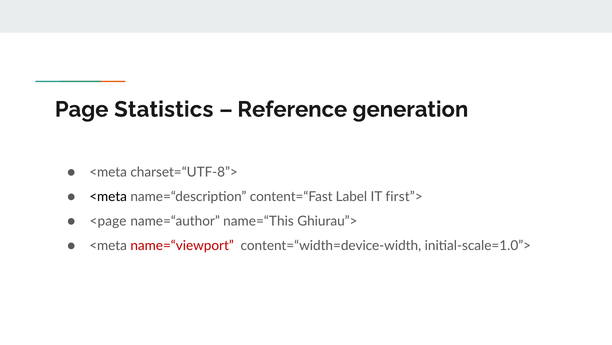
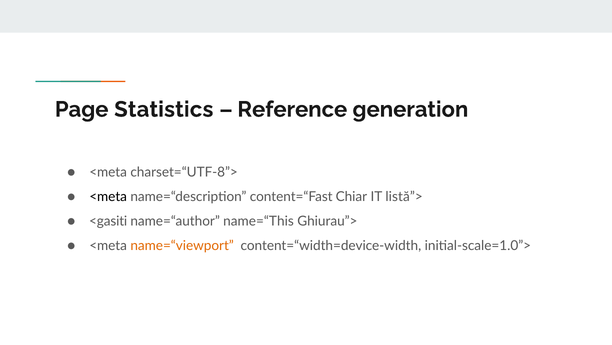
Label: Label -> Chiar
first”>: first”> -> listă”>
<page: <page -> <gasiti
name=“viewport colour: red -> orange
